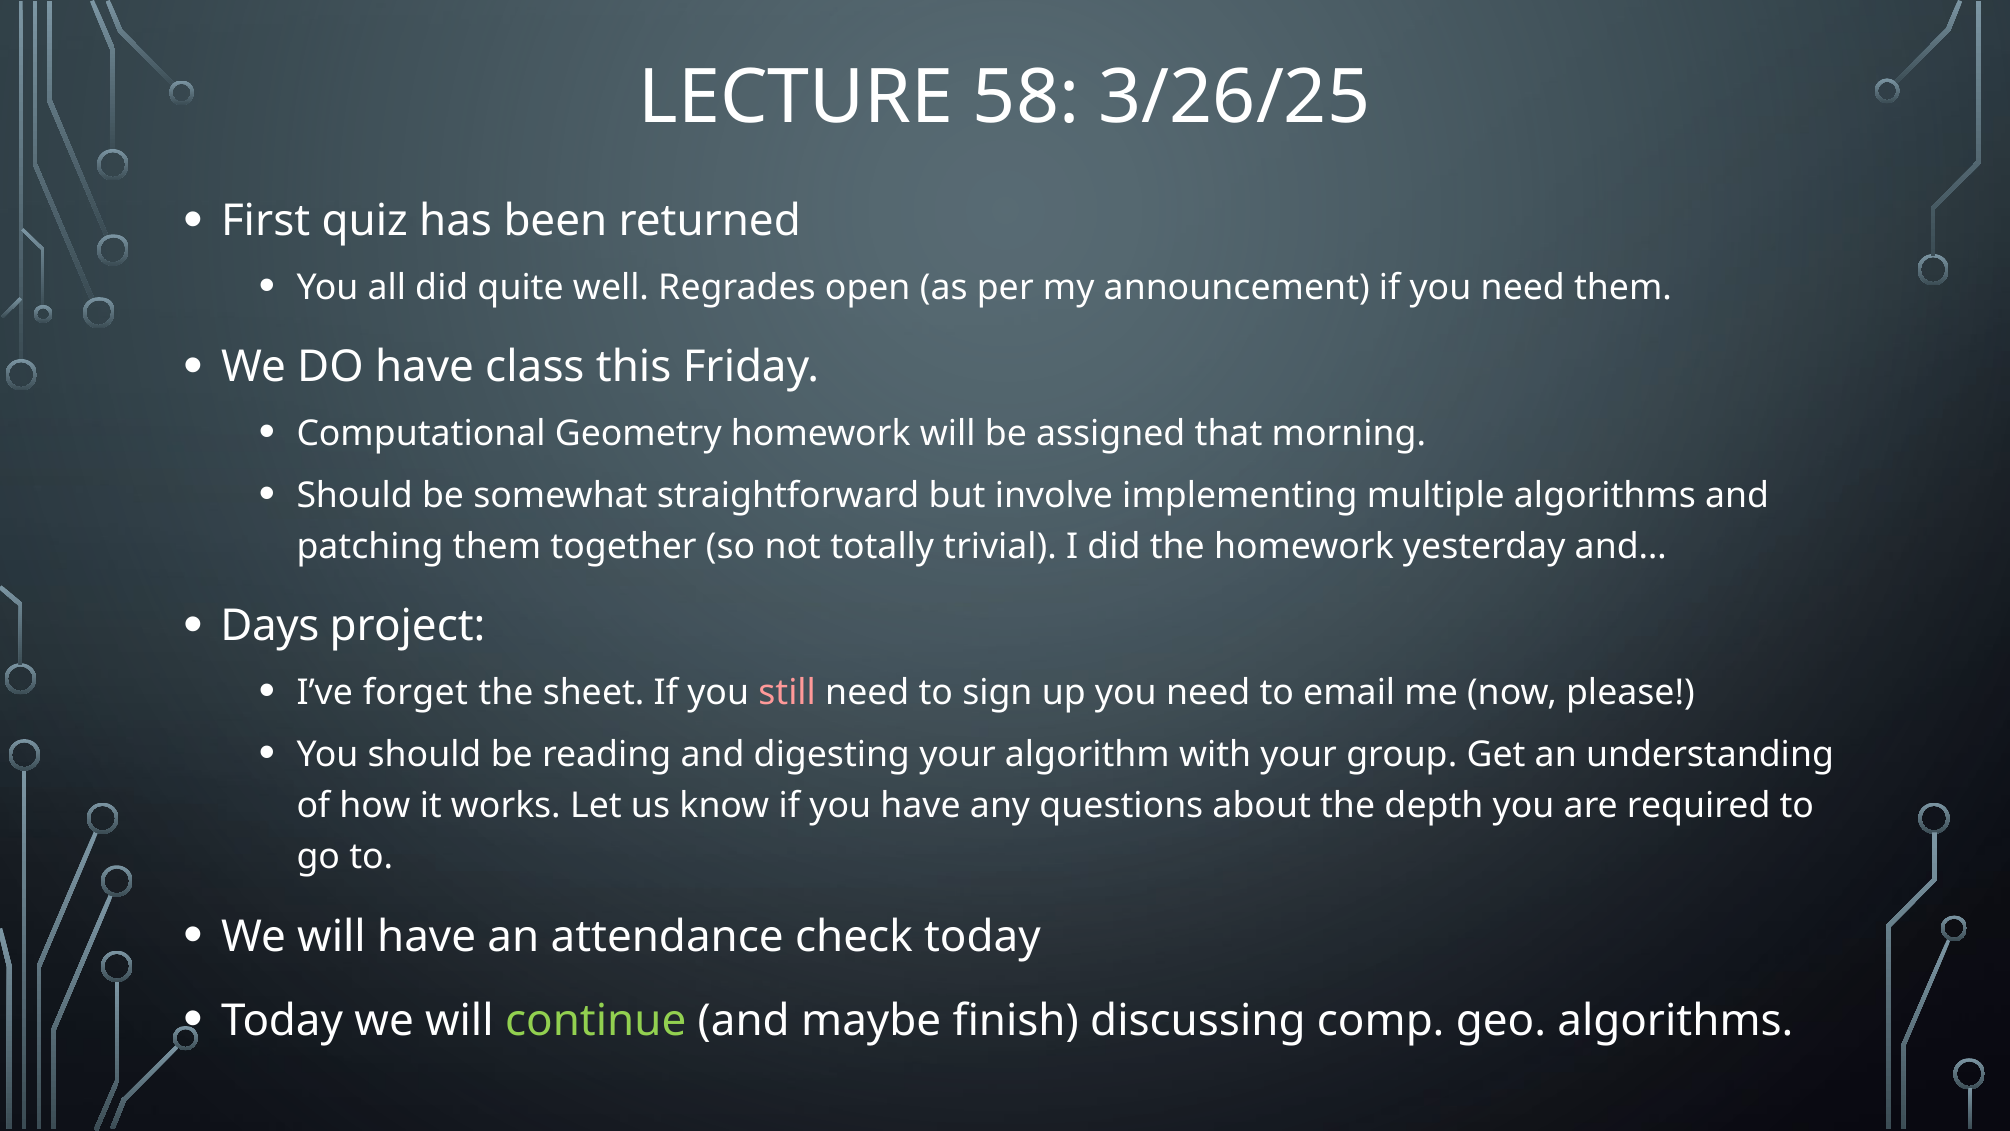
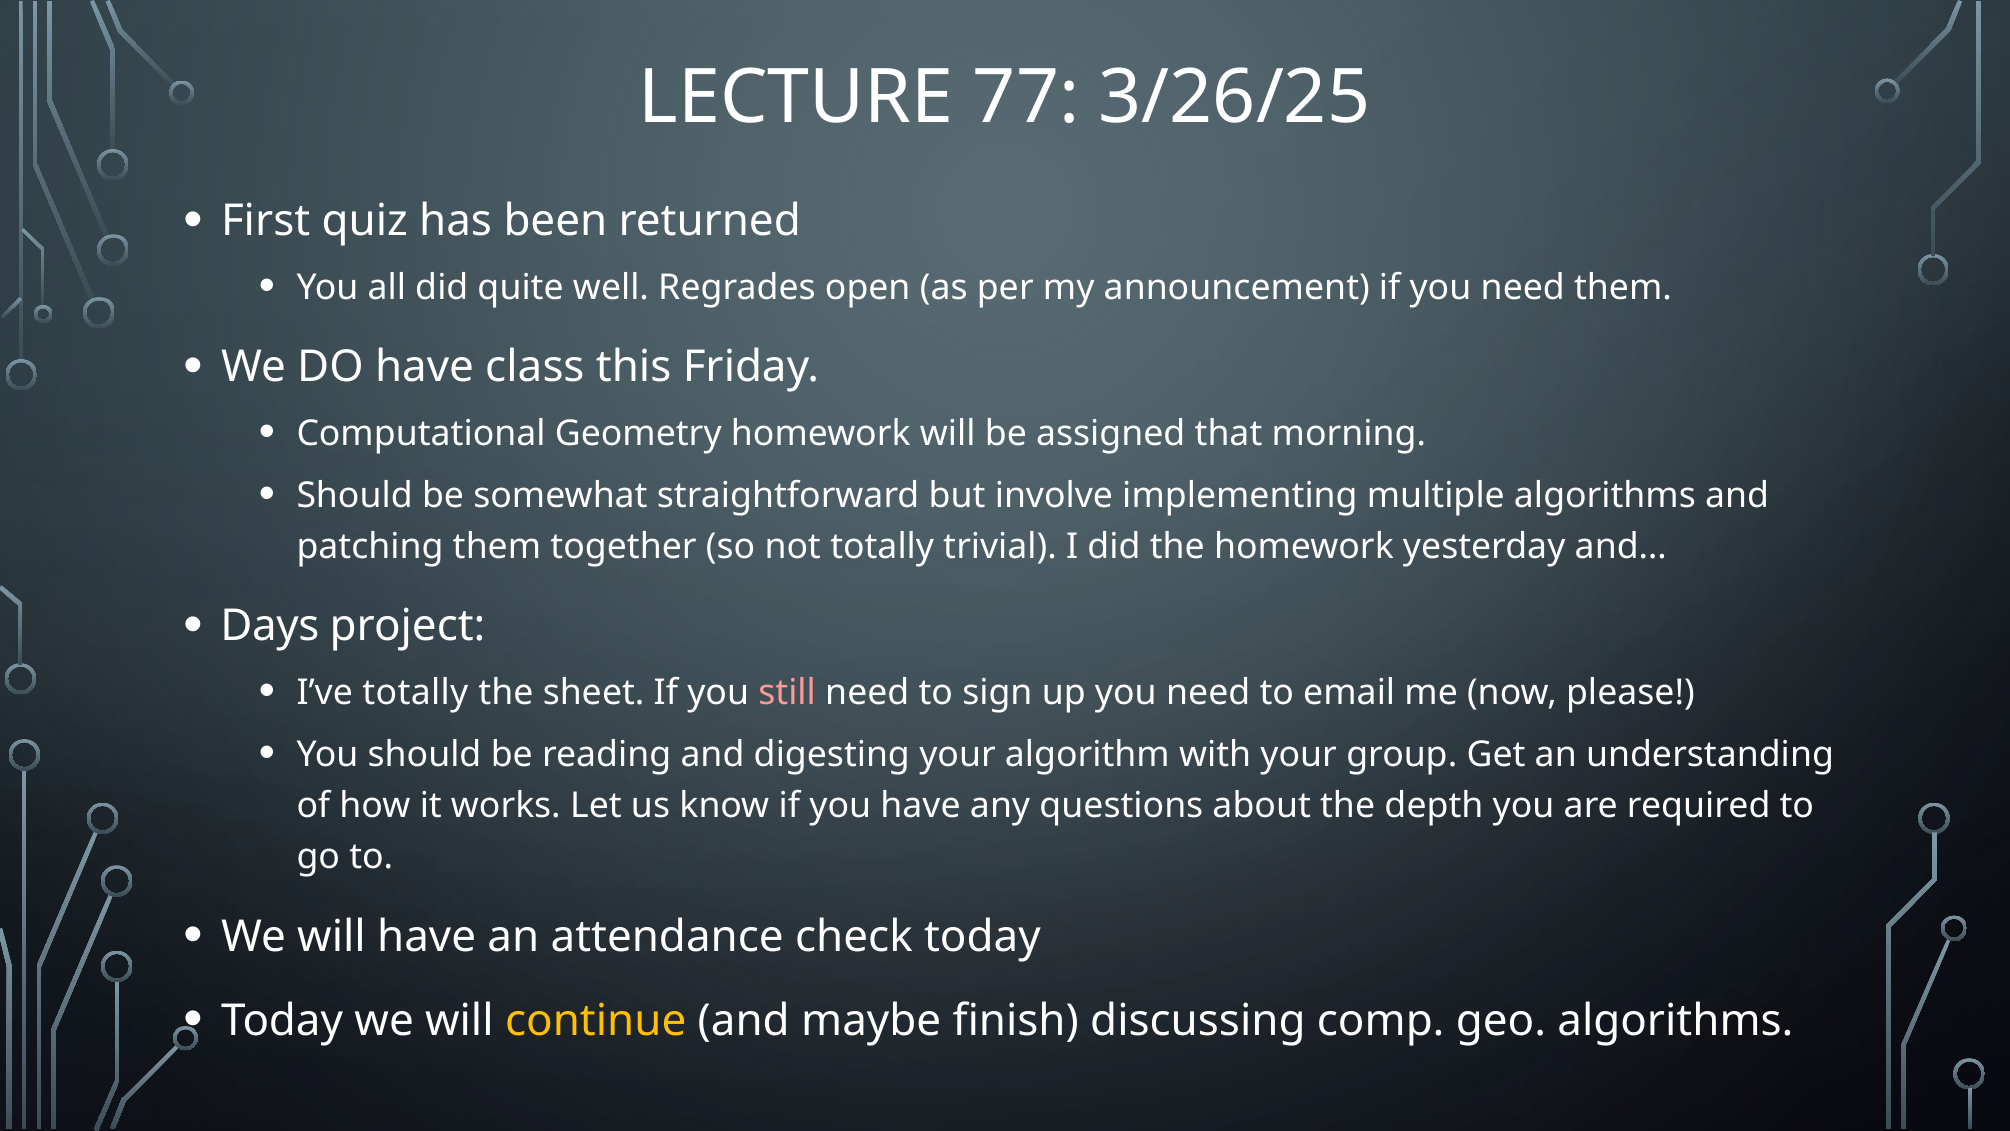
58: 58 -> 77
I’ve forget: forget -> totally
continue colour: light green -> yellow
